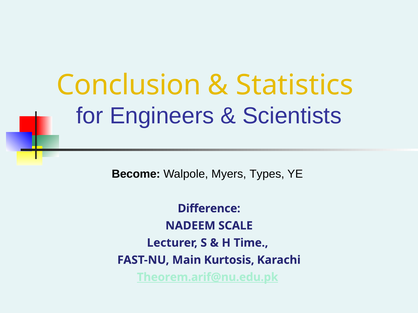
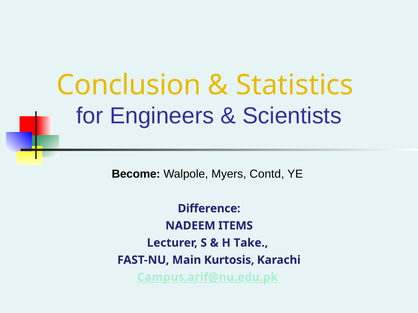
Types: Types -> Contd
SCALE: SCALE -> ITEMS
Time: Time -> Take
Theorem.arif@nu.edu.pk: Theorem.arif@nu.edu.pk -> Campus.arif@nu.edu.pk
